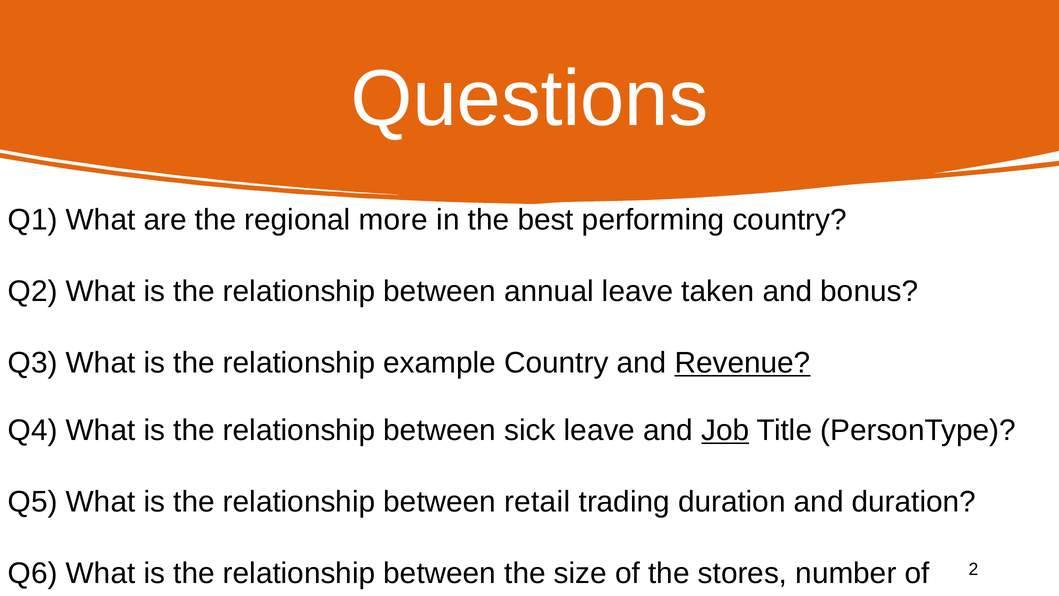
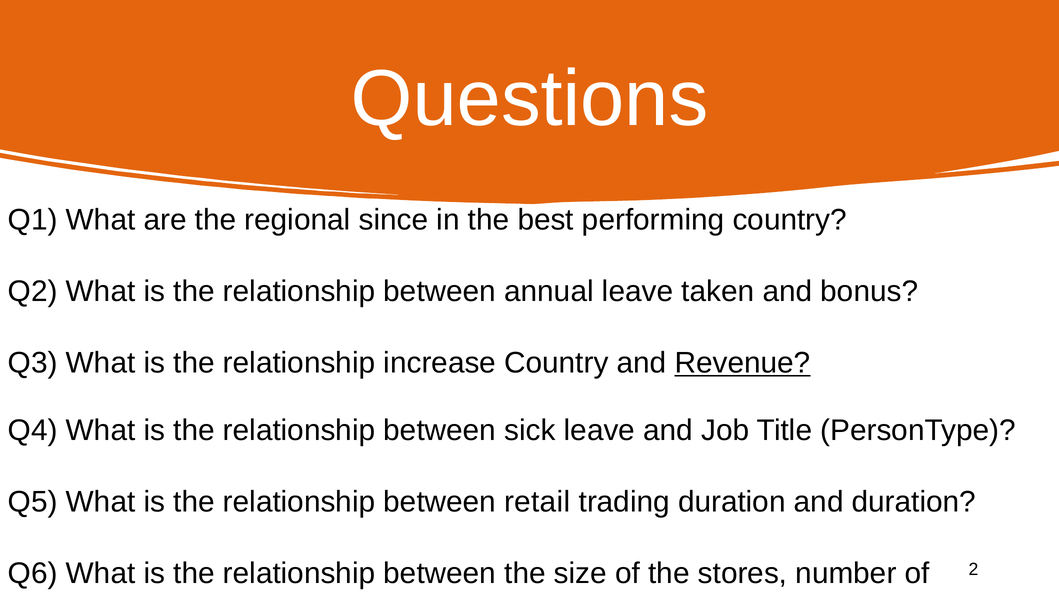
more: more -> since
example: example -> increase
Job underline: present -> none
